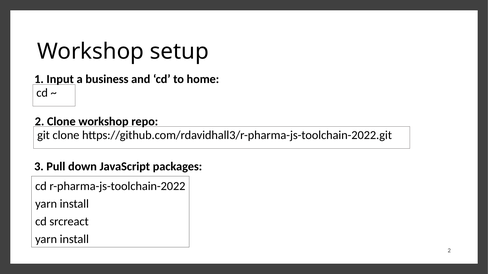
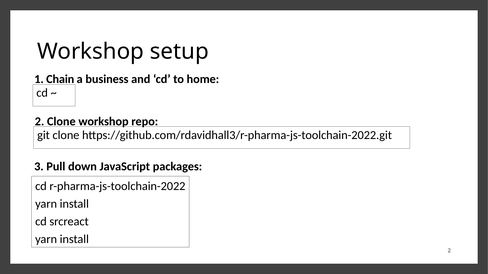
Input: Input -> Chain
